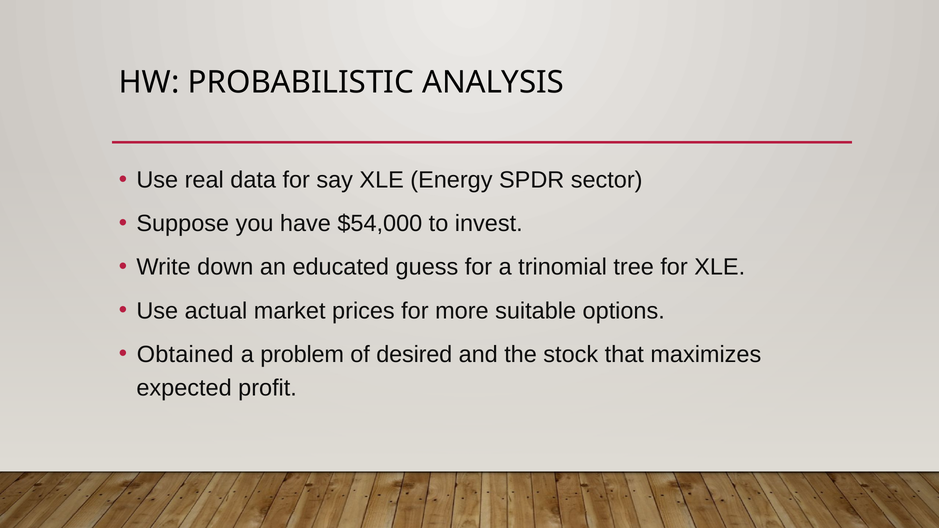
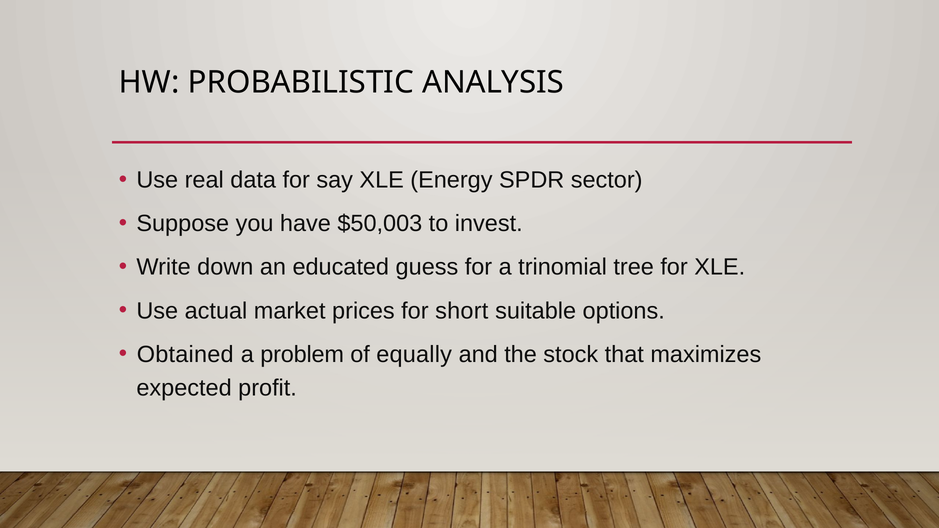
$54,000: $54,000 -> $50,003
more: more -> short
desired: desired -> equally
